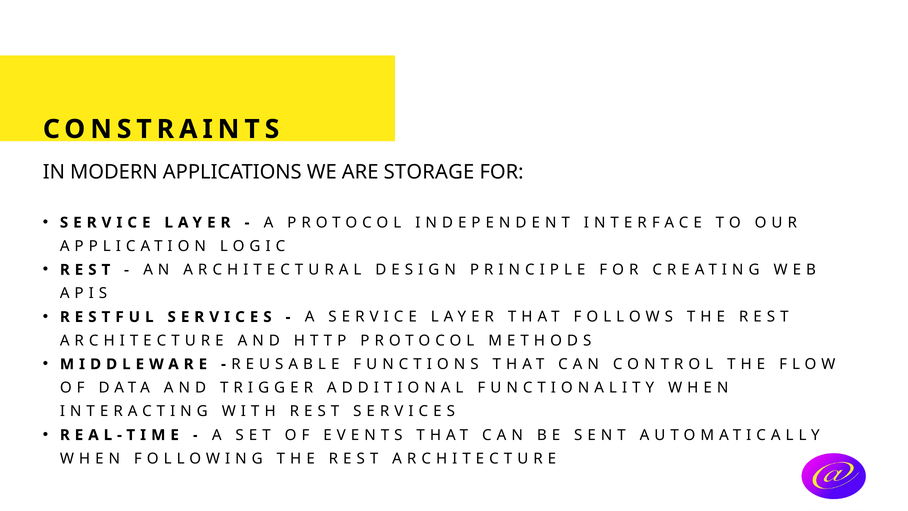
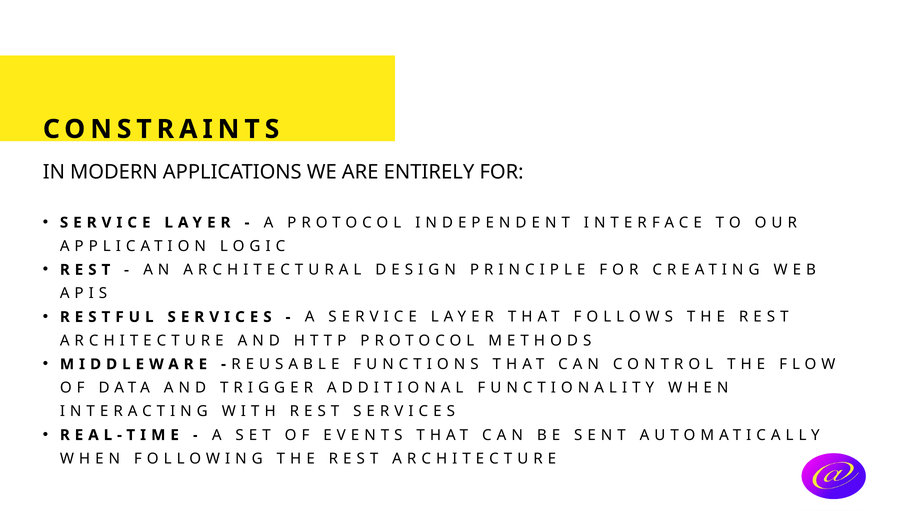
STORAGE: STORAGE -> ENTIRELY
